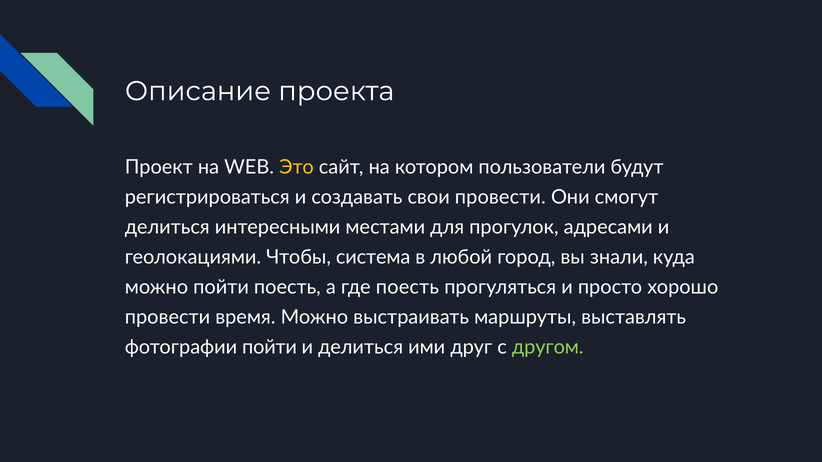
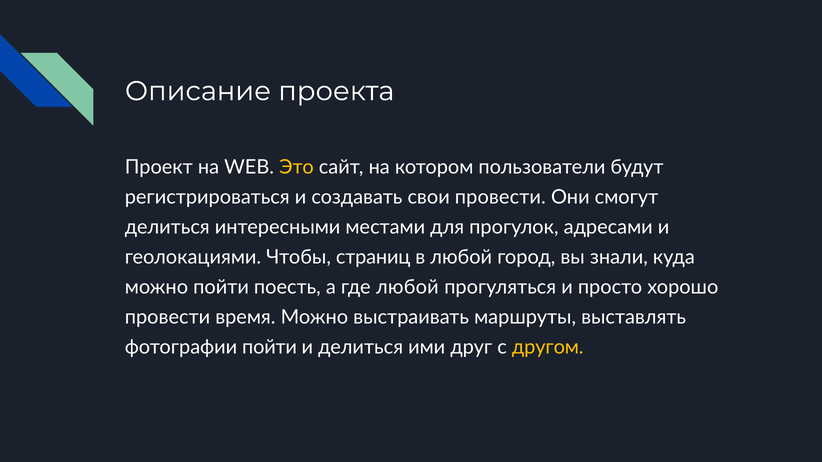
система: система -> страниц
где поесть: поесть -> любой
другом colour: light green -> yellow
